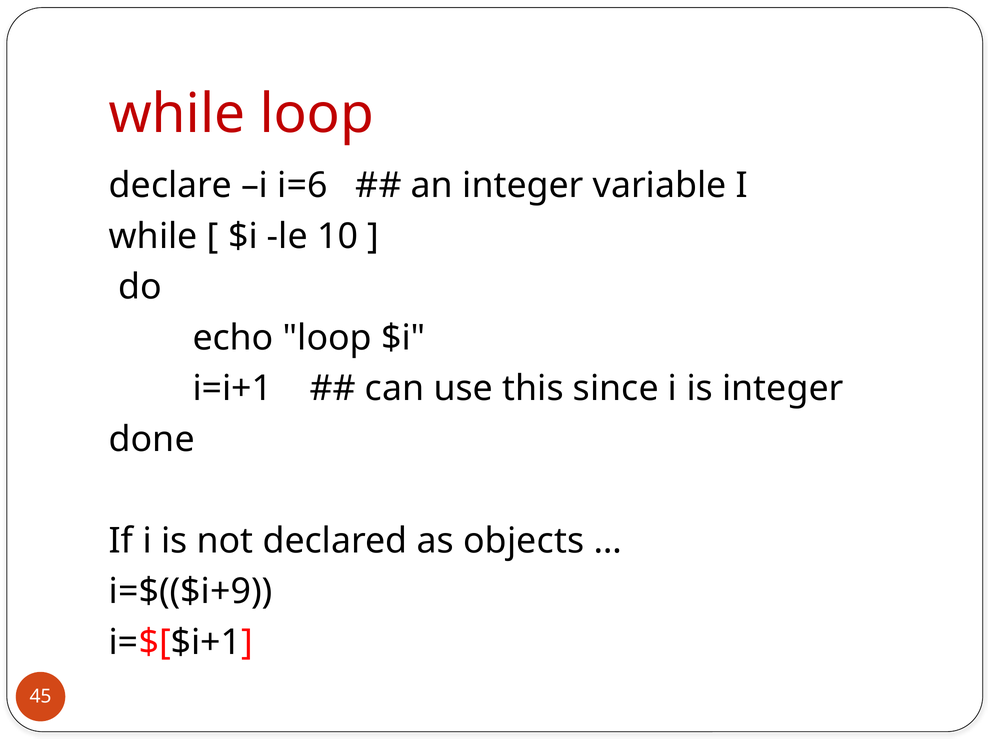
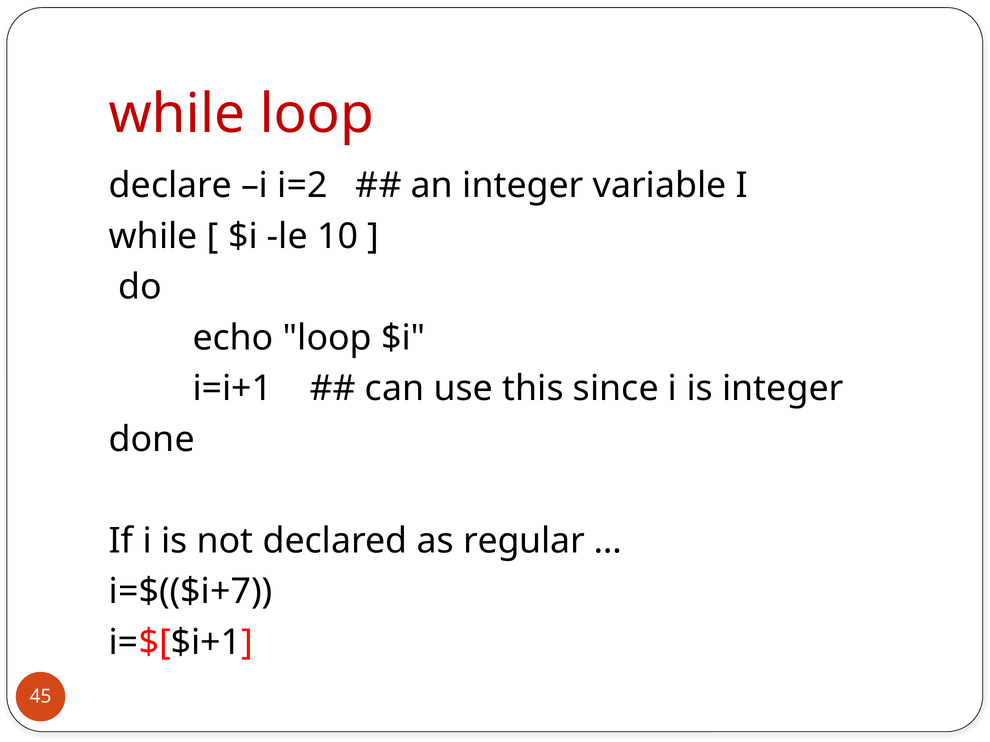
i=6: i=6 -> i=2
objects: objects -> regular
i=$(($i+9: i=$(($i+9 -> i=$(($i+7
